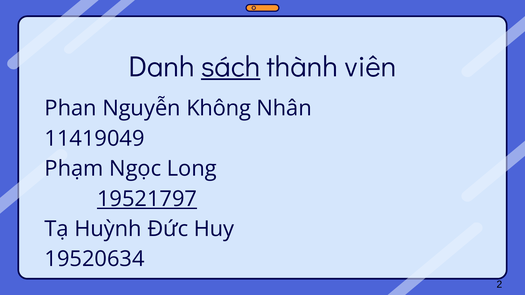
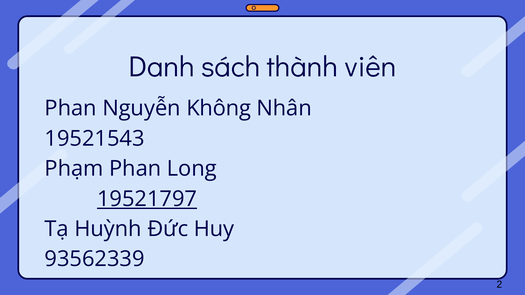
sách underline: present -> none
11419049: 11419049 -> 19521543
Phạm Ngọc: Ngọc -> Phan
19520634: 19520634 -> 93562339
